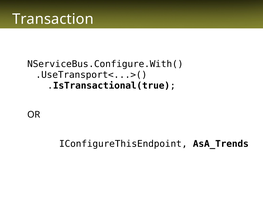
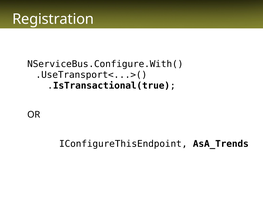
Transaction: Transaction -> Registration
